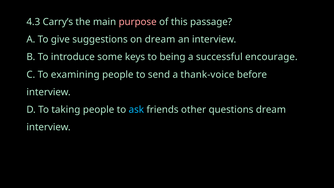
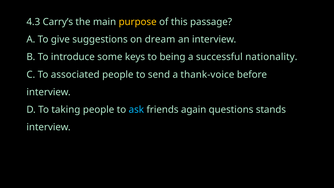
purpose colour: pink -> yellow
encourage: encourage -> nationality
examining: examining -> associated
other: other -> again
questions dream: dream -> stands
